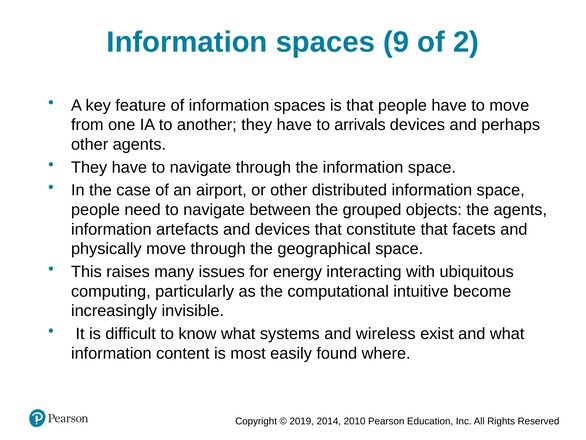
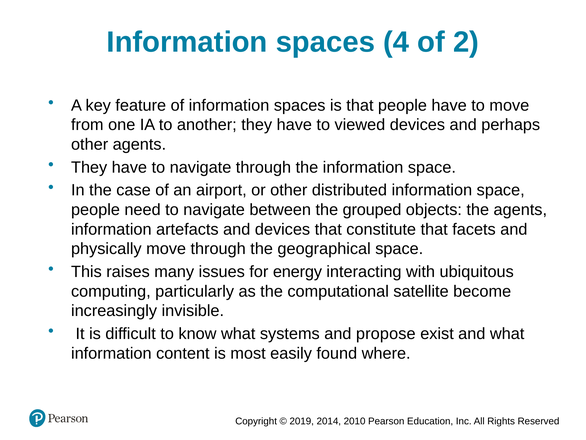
9: 9 -> 4
arrivals: arrivals -> viewed
intuitive: intuitive -> satellite
wireless: wireless -> propose
